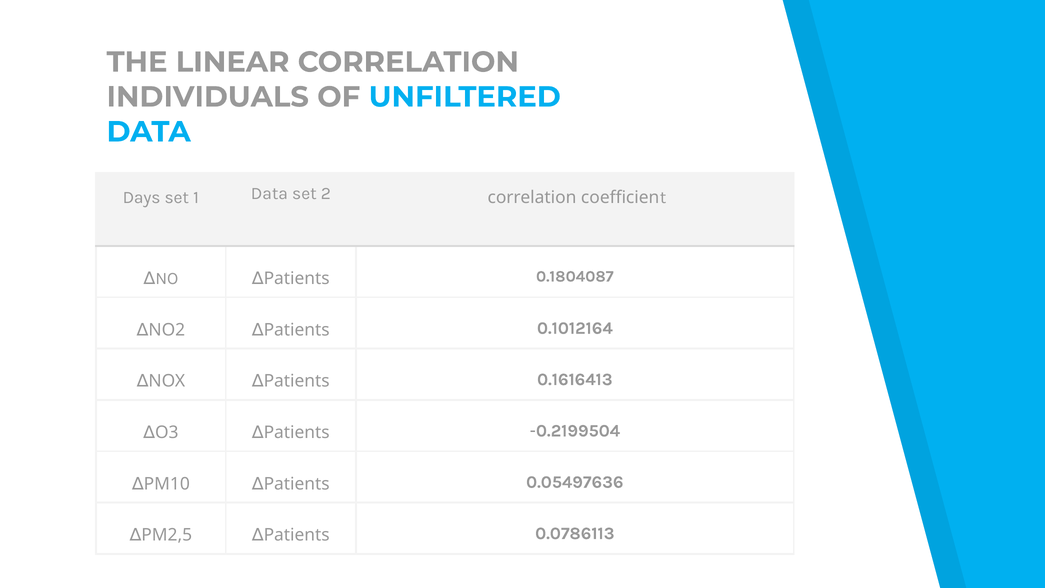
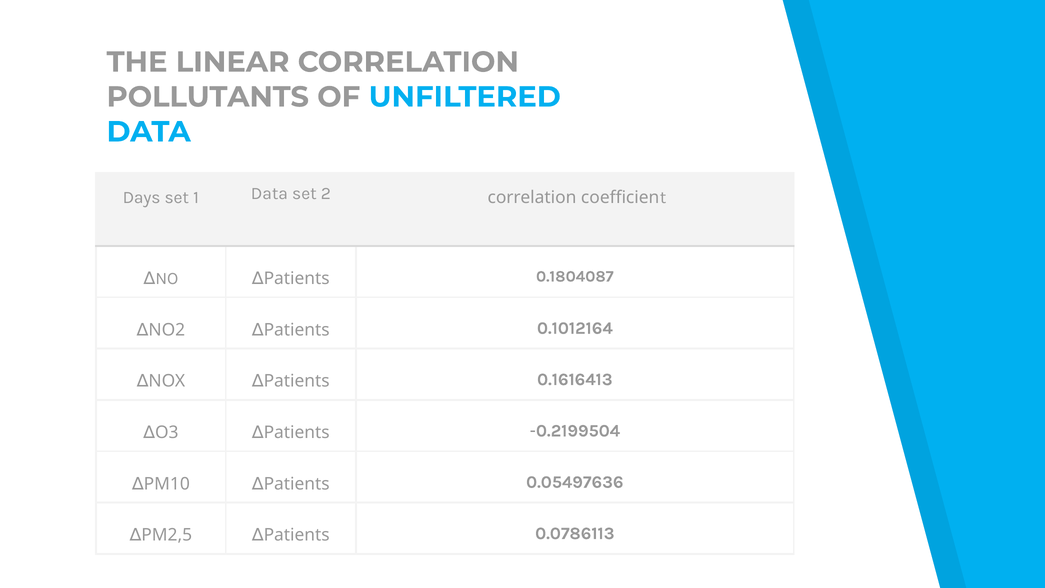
INDIVIDUALS: INDIVIDUALS -> POLLUTANTS
